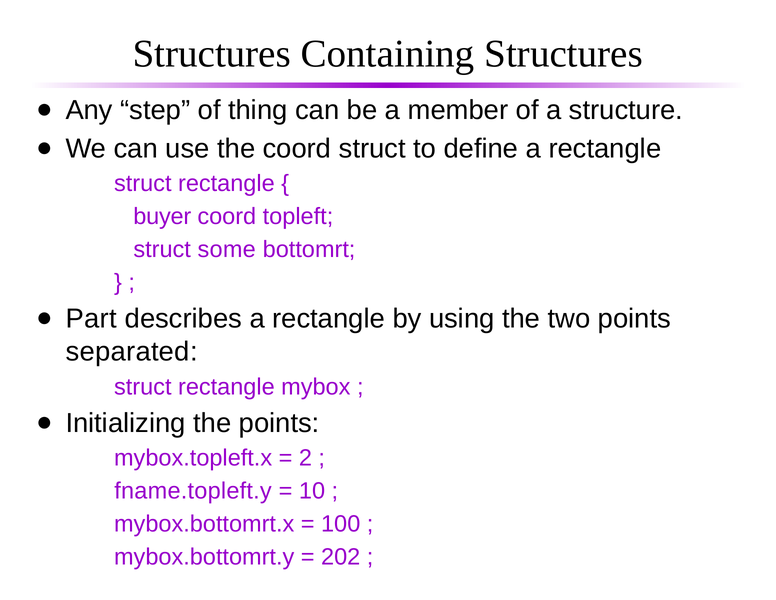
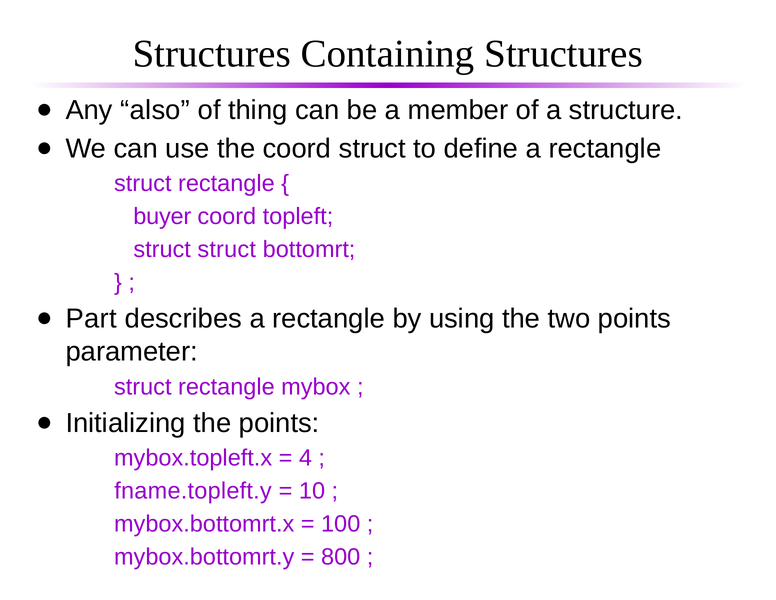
step: step -> also
struct some: some -> struct
separated: separated -> parameter
2: 2 -> 4
202: 202 -> 800
